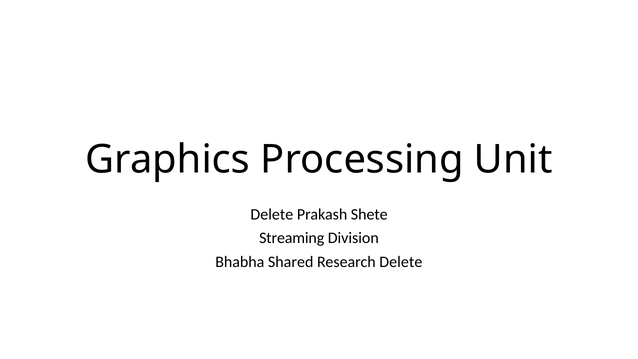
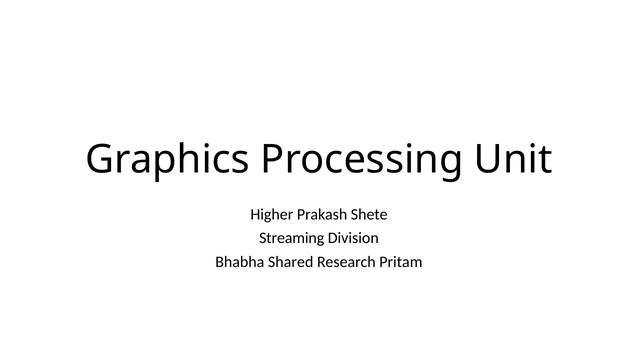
Delete at (272, 214): Delete -> Higher
Research Delete: Delete -> Pritam
